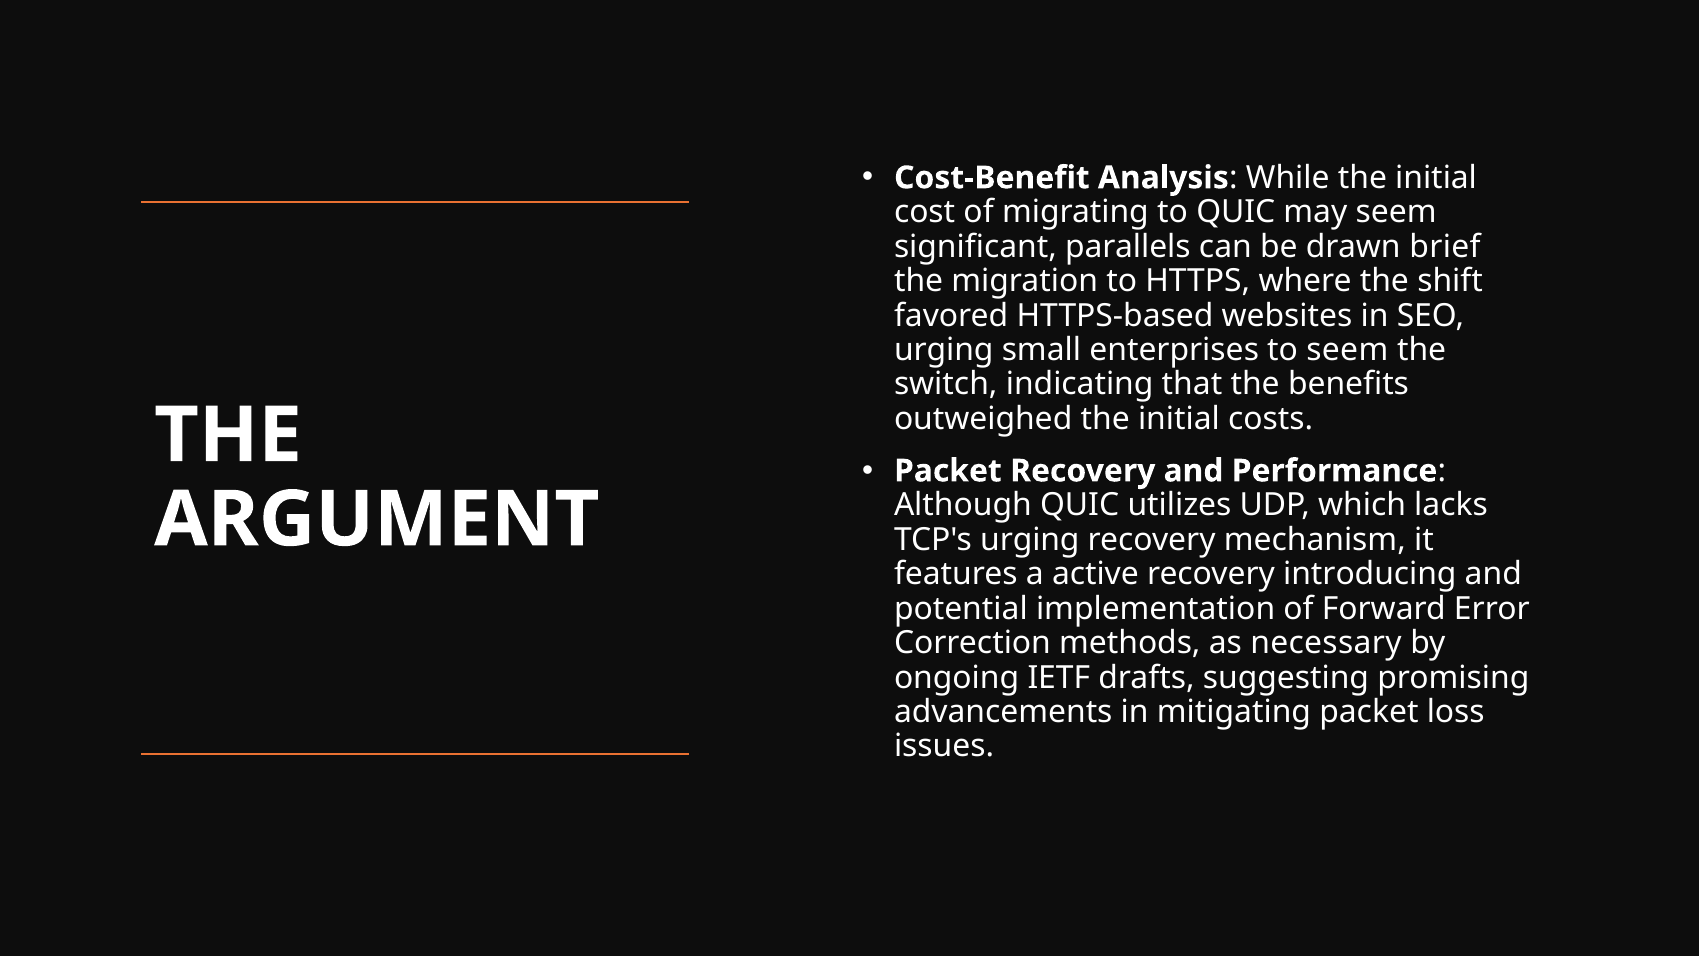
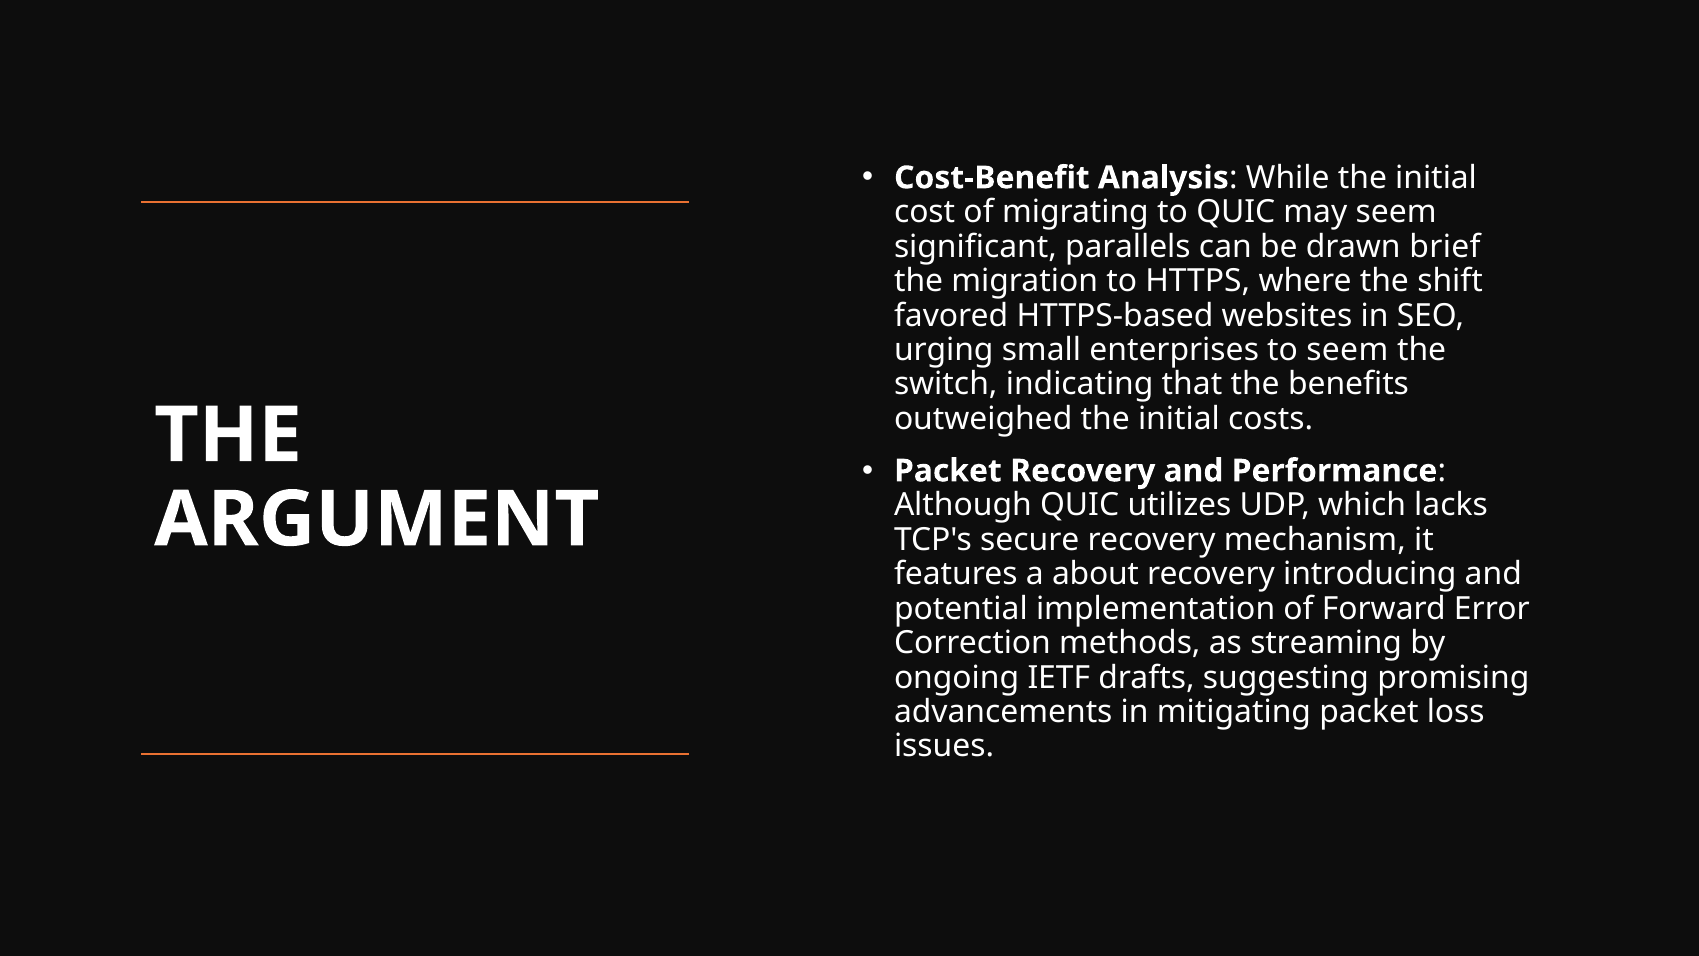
TCP's urging: urging -> secure
active: active -> about
necessary: necessary -> streaming
